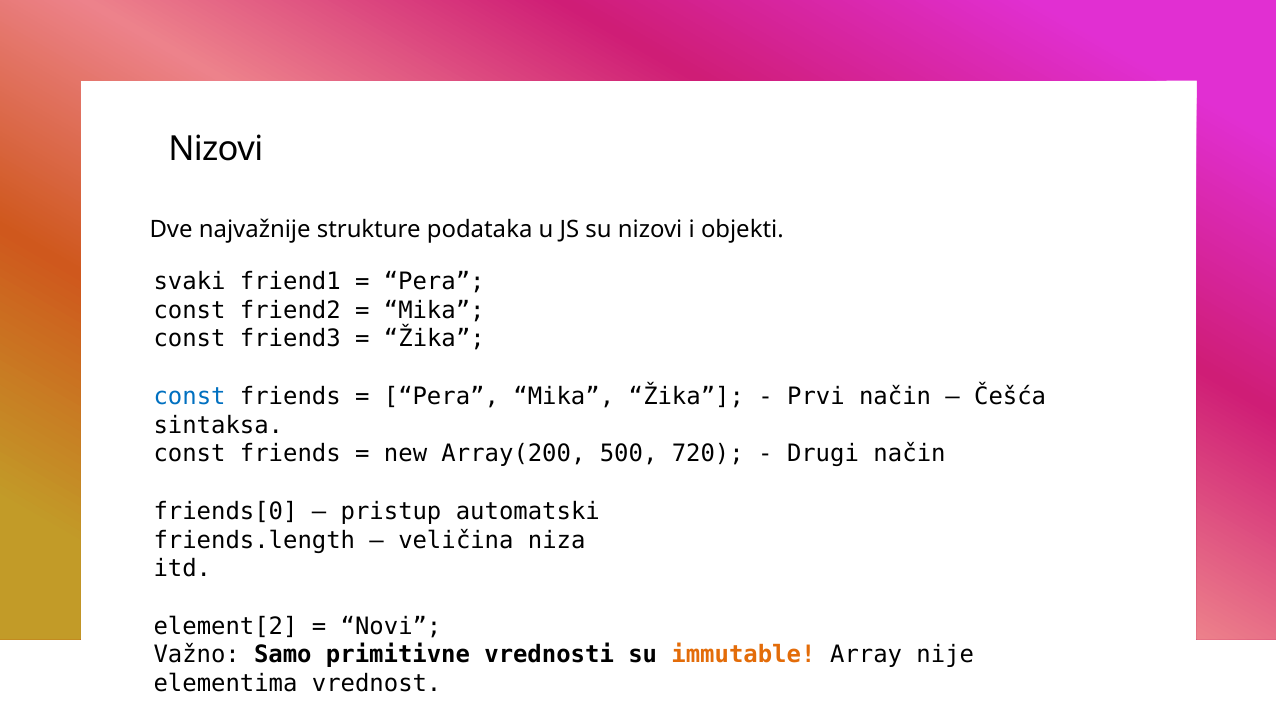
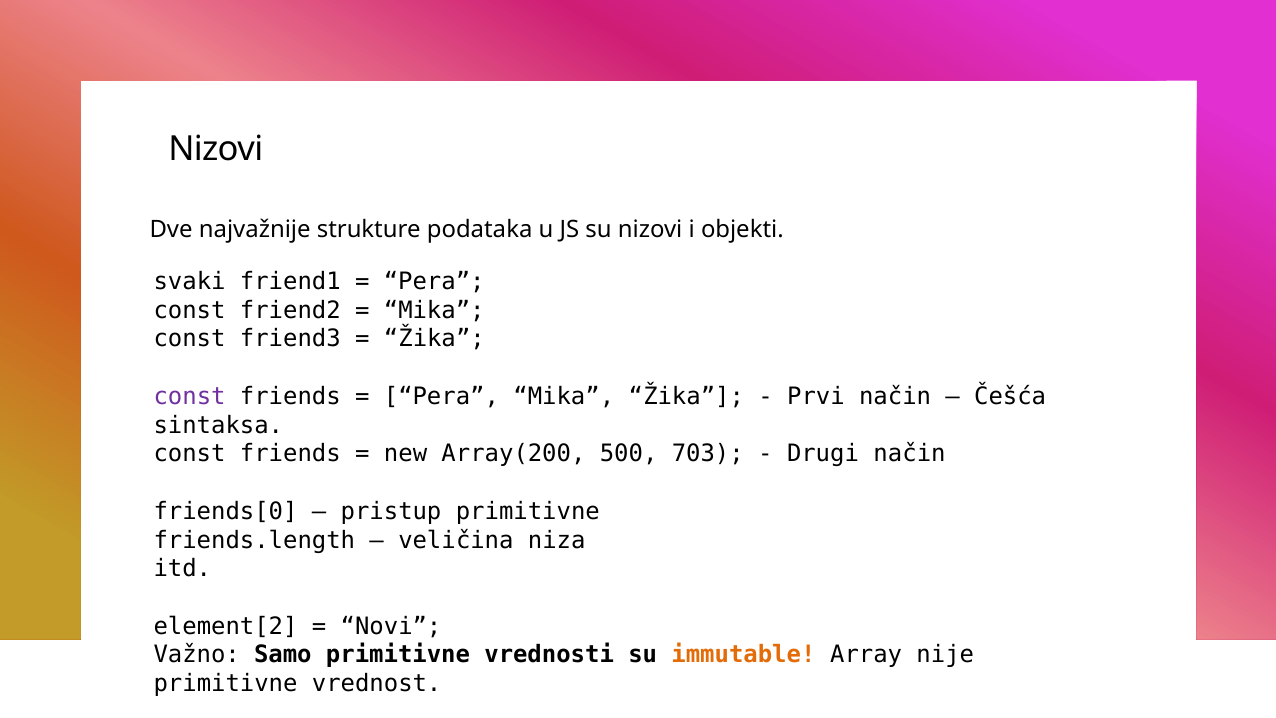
const at (190, 396) colour: blue -> purple
720: 720 -> 703
pristup automatski: automatski -> primitivne
elementima at (226, 683): elementima -> primitivne
